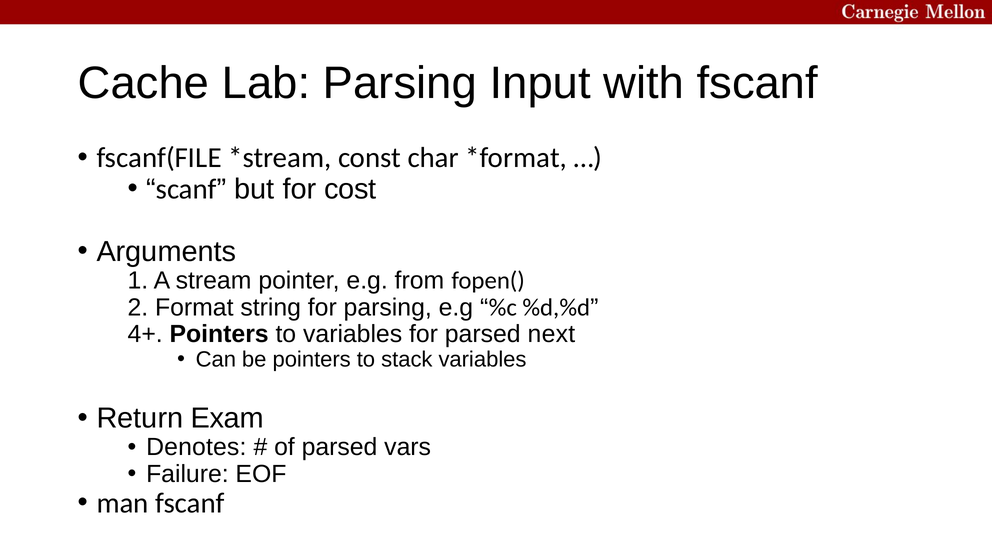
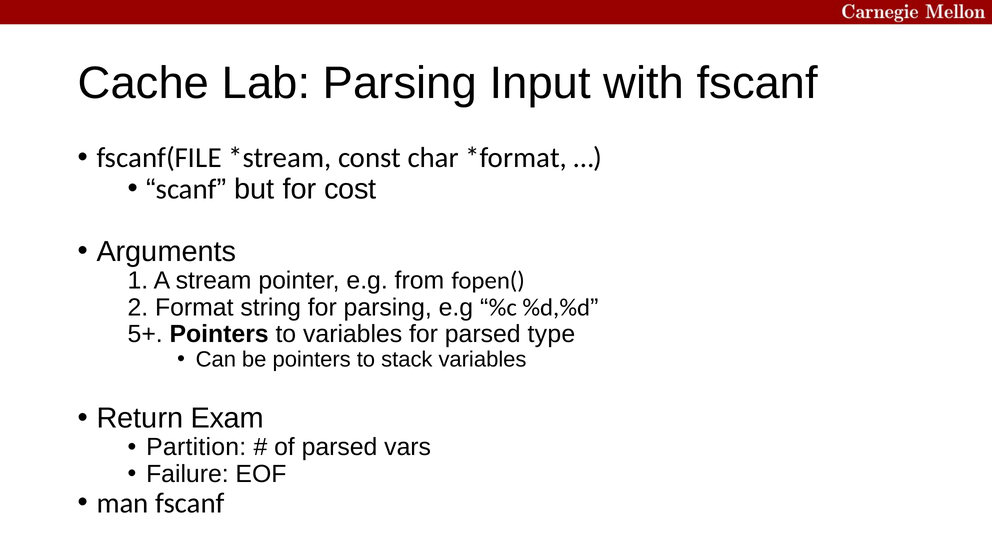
4+: 4+ -> 5+
next: next -> type
Denotes: Denotes -> Partition
